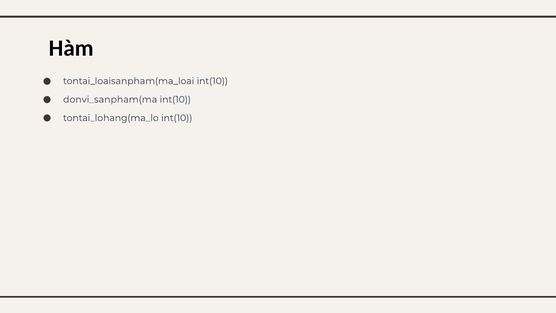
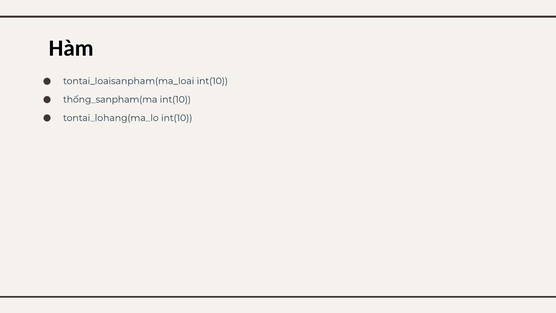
donvi_sanpham(ma: donvi_sanpham(ma -> thống_sanpham(ma
